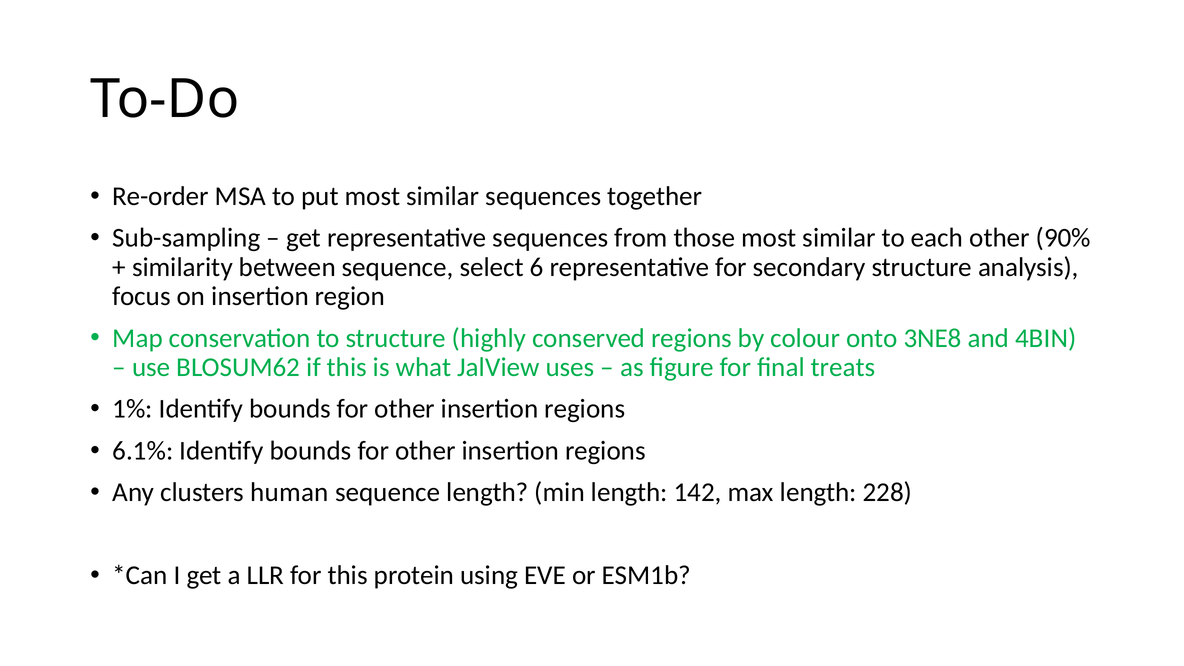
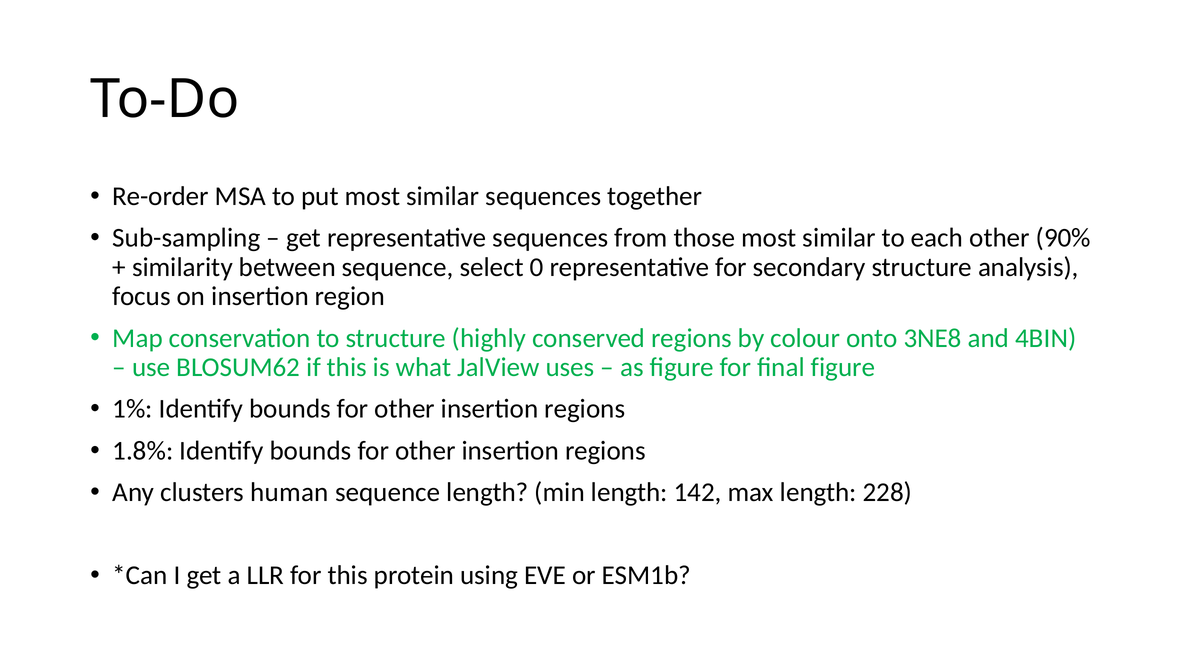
6: 6 -> 0
final treats: treats -> figure
6.1%: 6.1% -> 1.8%
